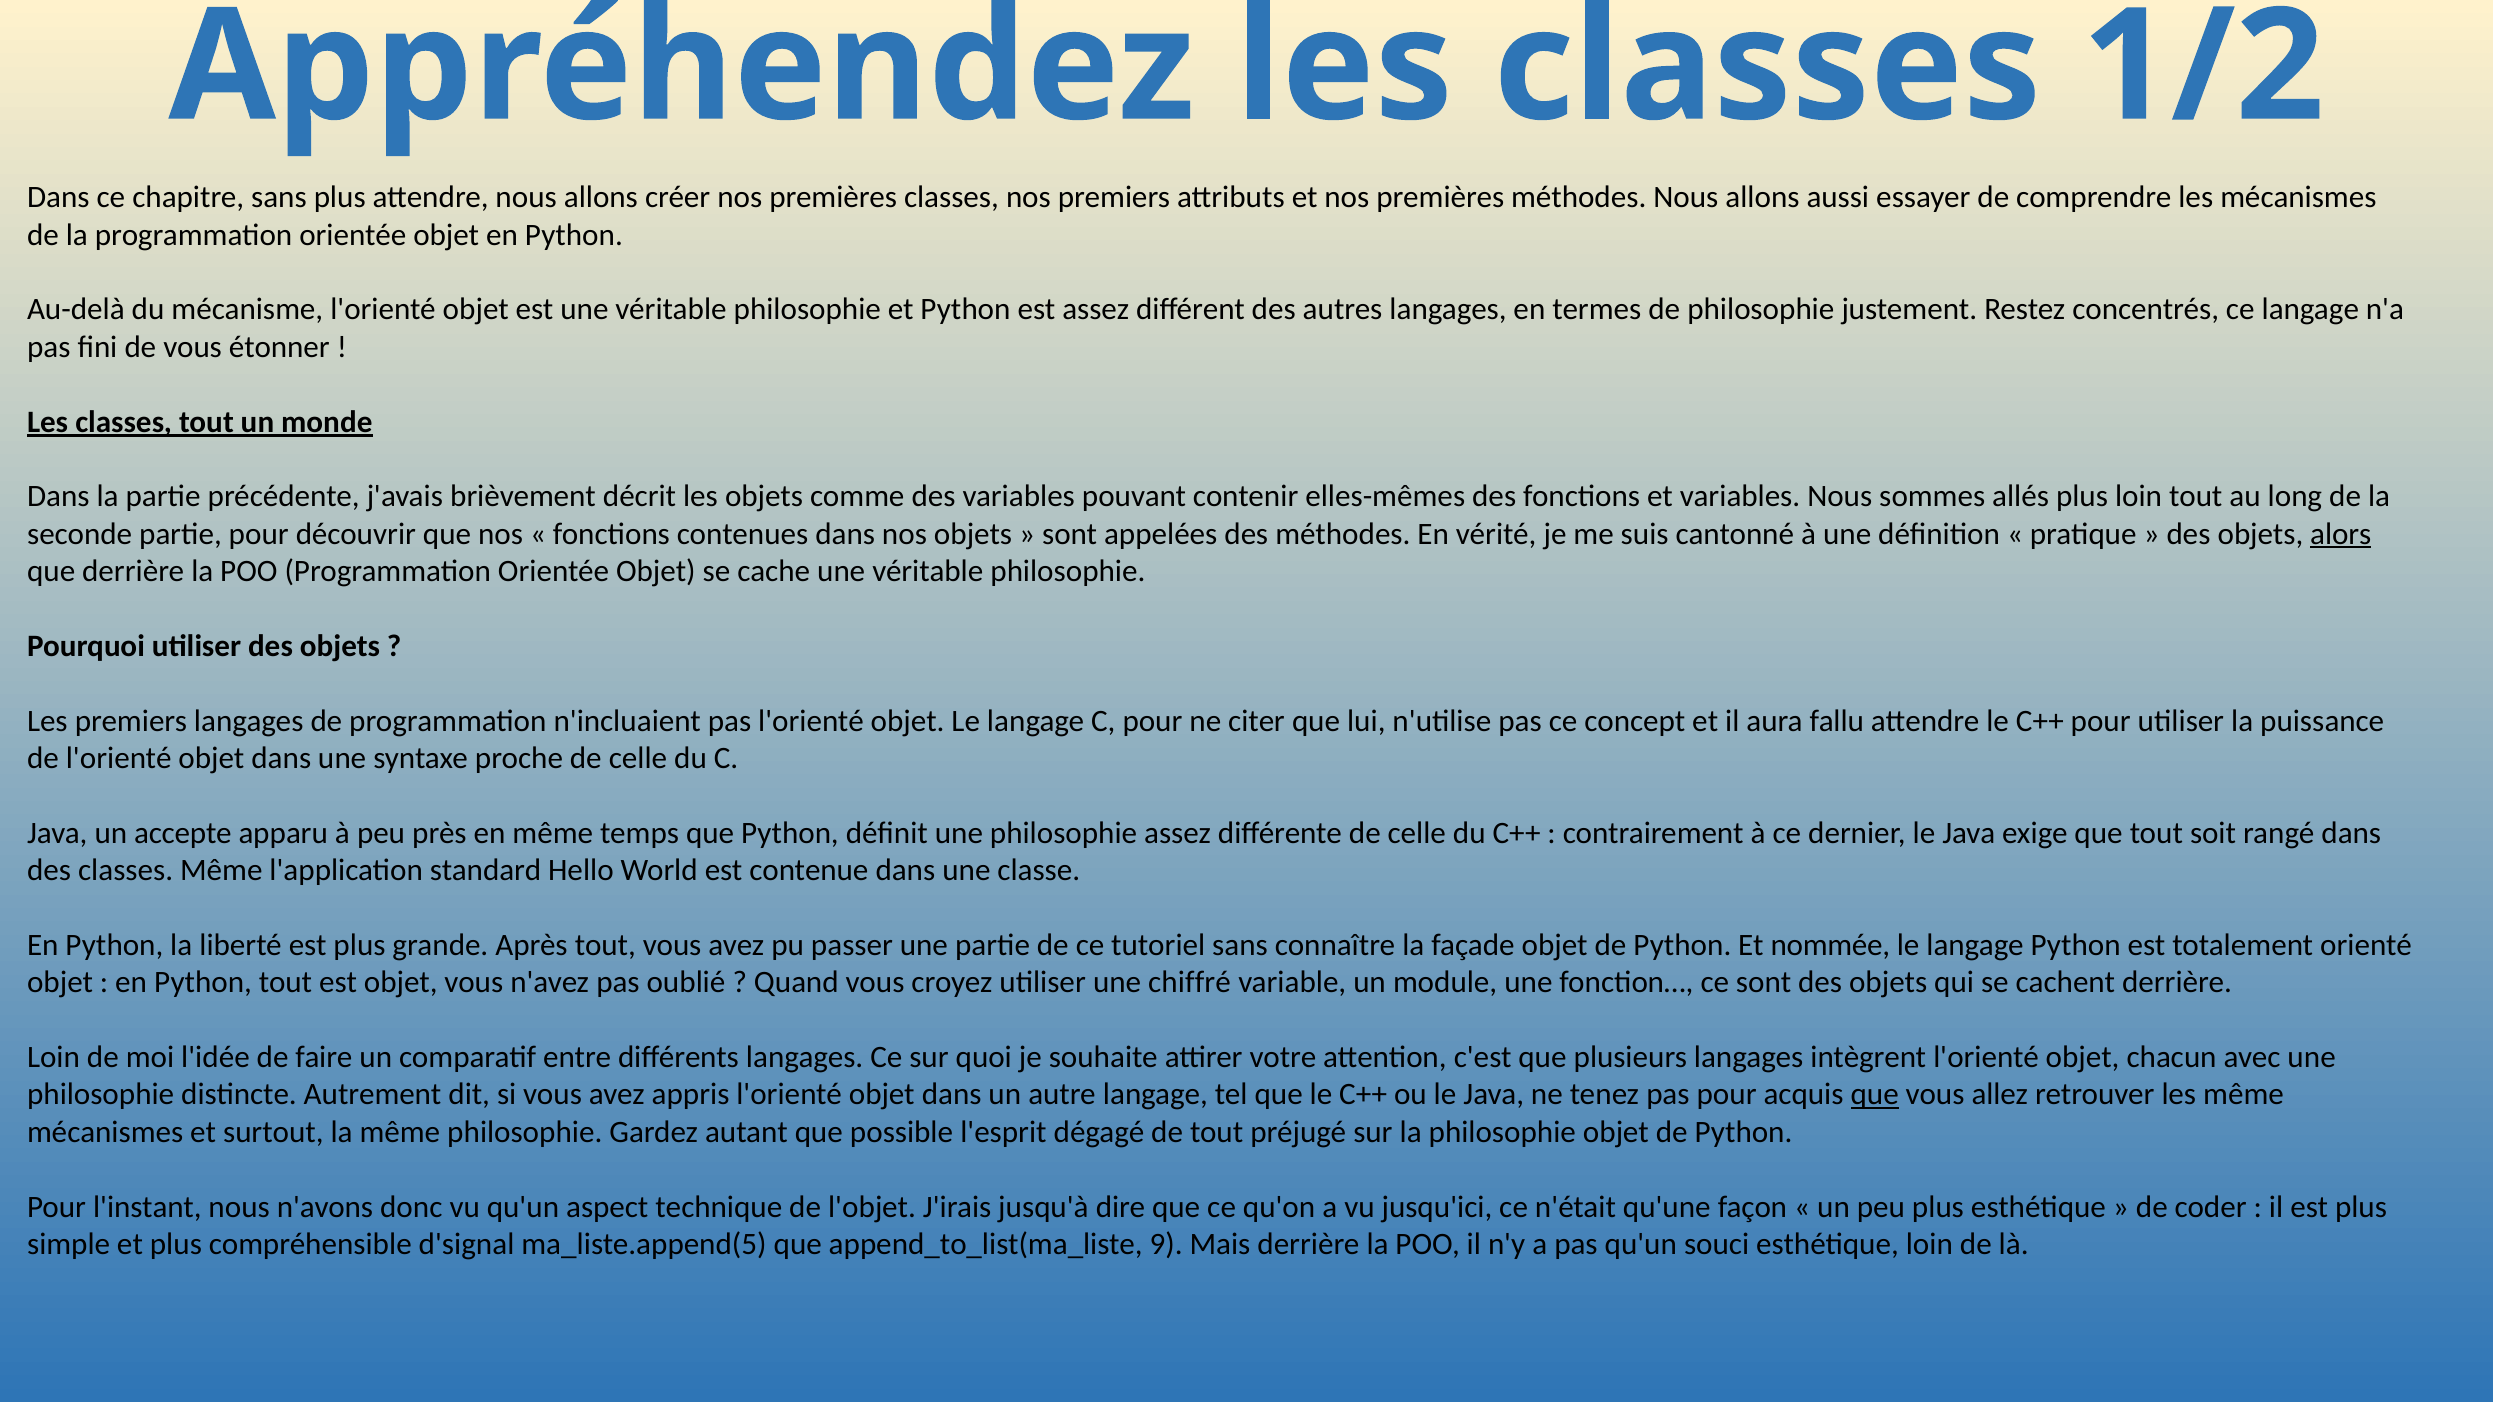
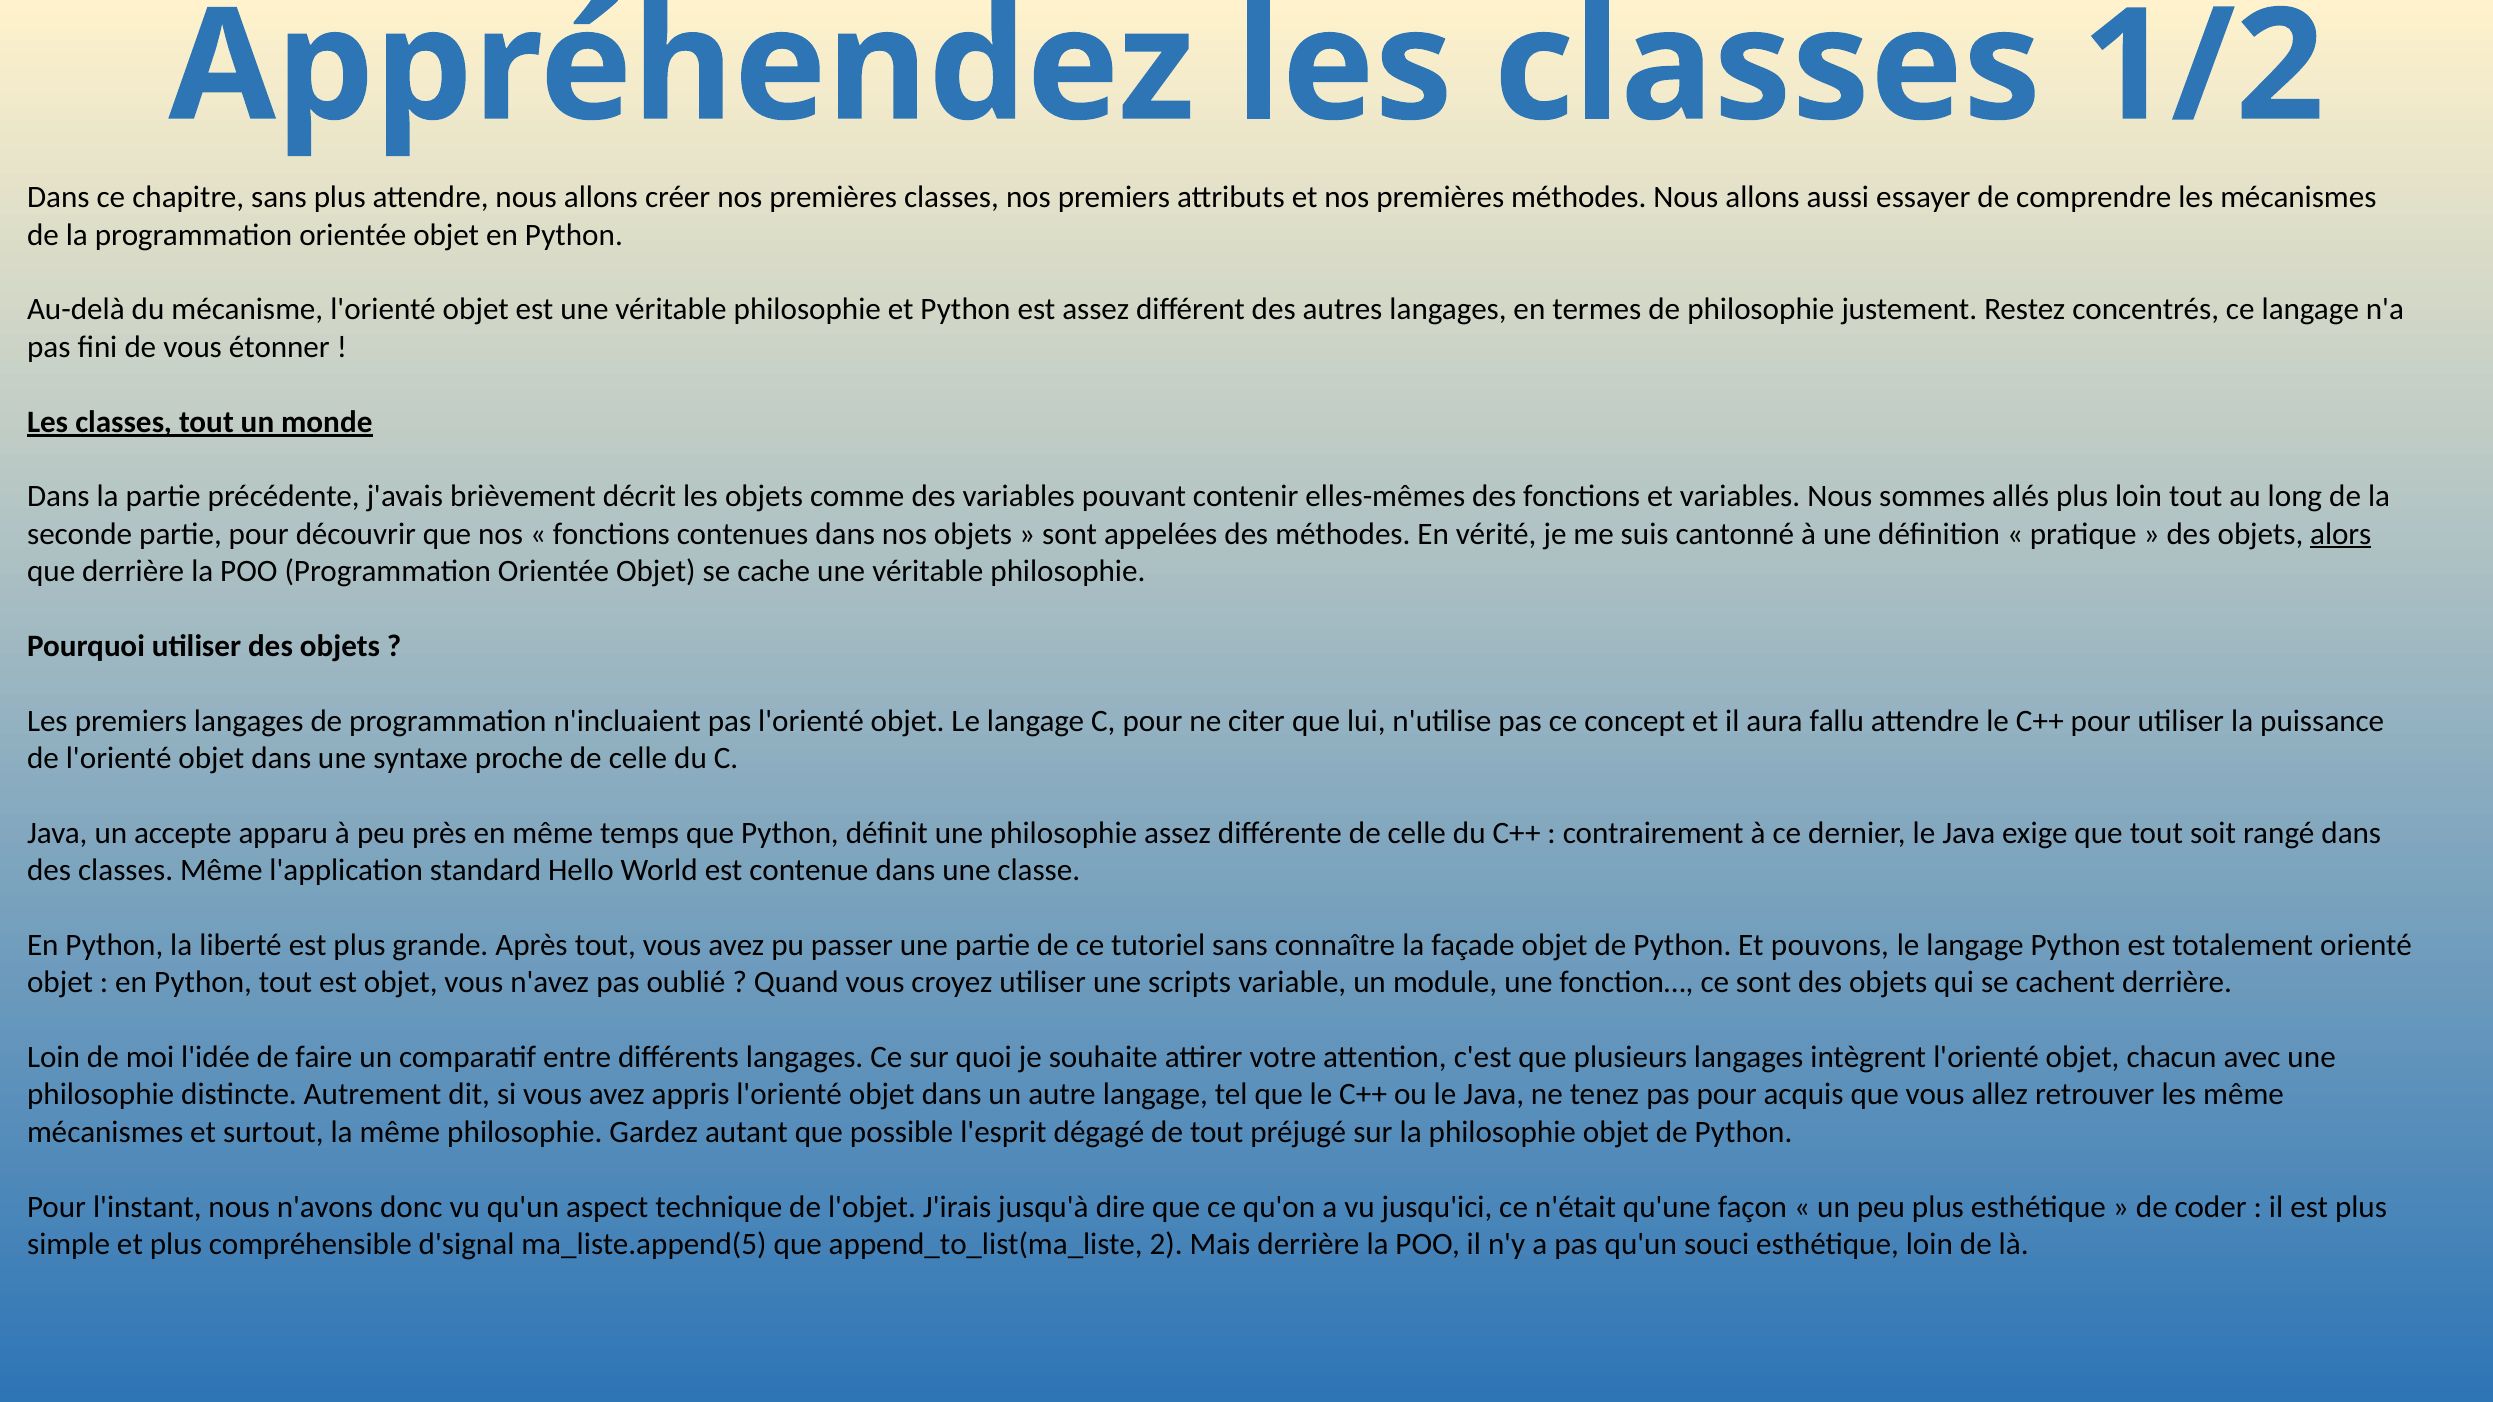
nommée: nommée -> pouvons
chiffré: chiffré -> scripts
que at (1875, 1095) underline: present -> none
9: 9 -> 2
